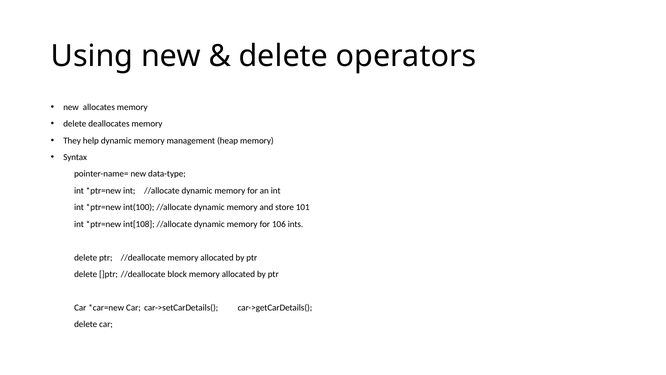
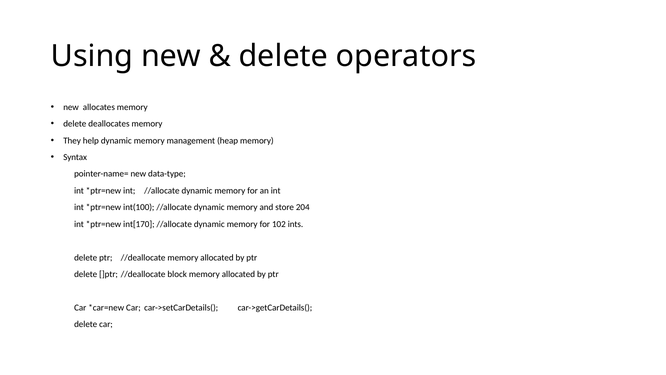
101: 101 -> 204
int[108: int[108 -> int[170
106: 106 -> 102
